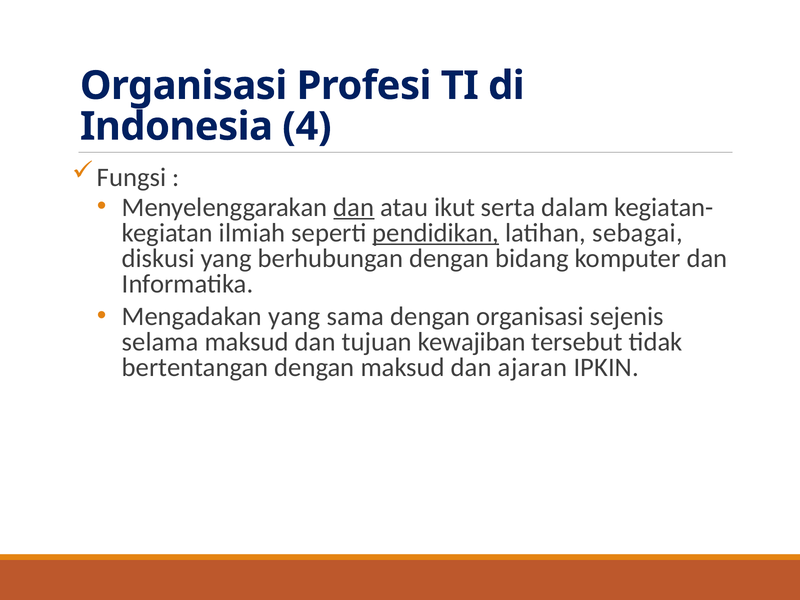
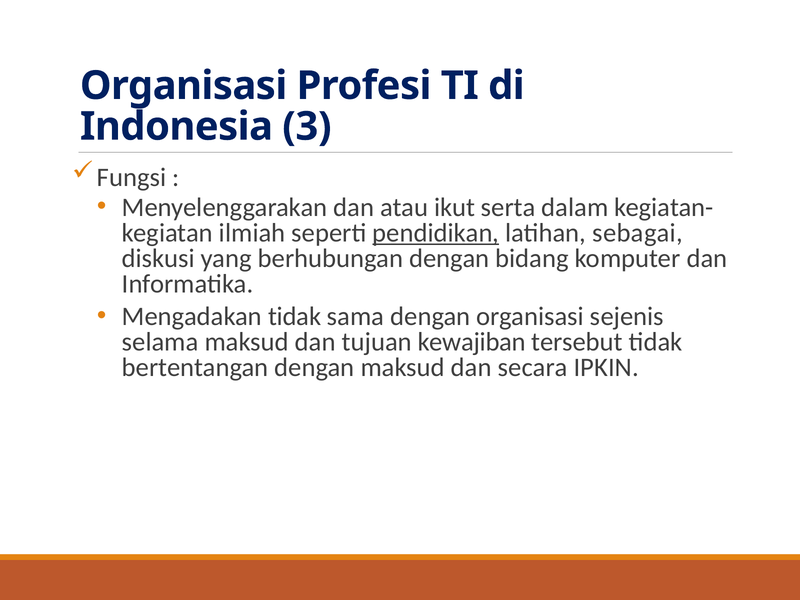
4: 4 -> 3
dan at (354, 207) underline: present -> none
Mengadakan yang: yang -> tidak
ajaran: ajaran -> secara
